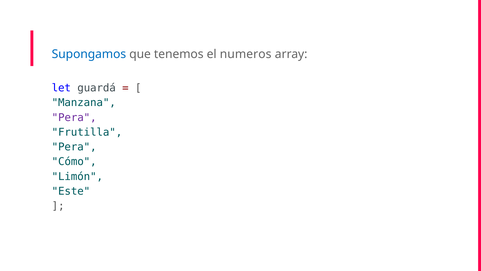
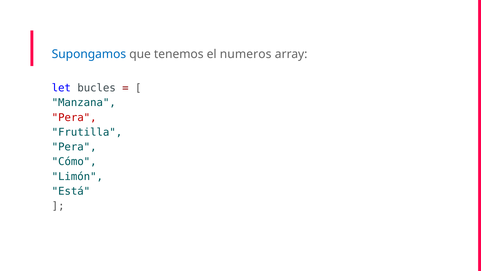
guardá: guardá -> bucles
Pera at (74, 117) colour: purple -> red
Este: Este -> Está
